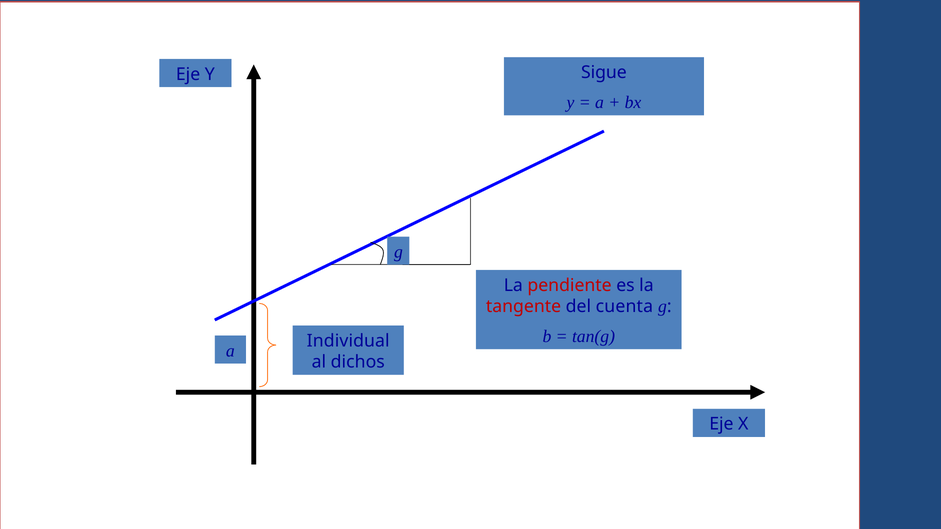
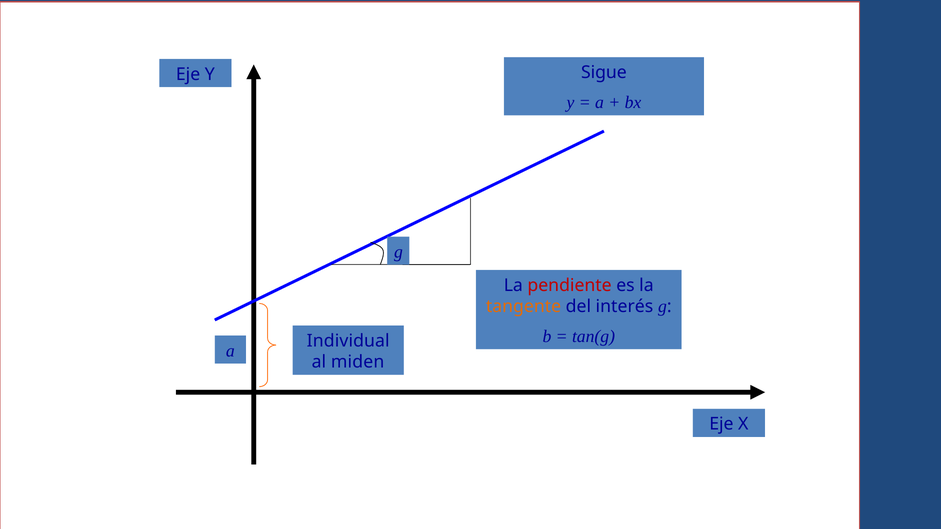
tangente colour: red -> orange
cuenta: cuenta -> interés
dichos: dichos -> miden
